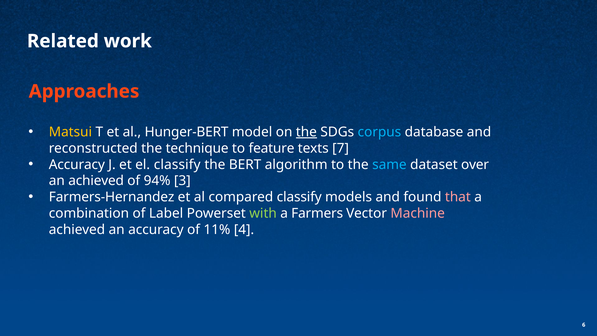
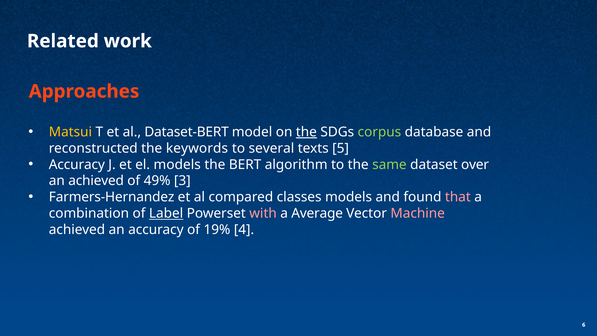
Hunger-BERT: Hunger-BERT -> Dataset-BERT
corpus colour: light blue -> light green
technique: technique -> keywords
feature: feature -> several
7: 7 -> 5
el classify: classify -> models
same colour: light blue -> light green
94%: 94% -> 49%
compared classify: classify -> classes
Label underline: none -> present
with colour: light green -> pink
Farmers: Farmers -> Average
11%: 11% -> 19%
